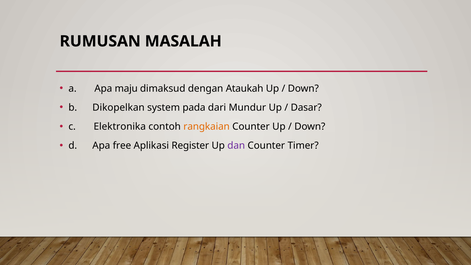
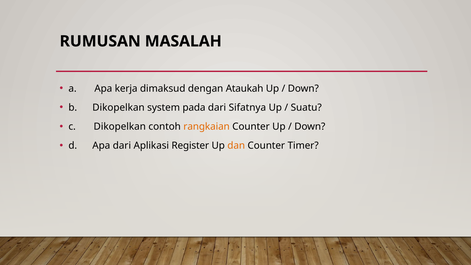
maju: maju -> kerja
Mundur: Mundur -> Sifatnya
Dasar: Dasar -> Suatu
c Elektronika: Elektronika -> Dikopelkan
Apa free: free -> dari
dan colour: purple -> orange
